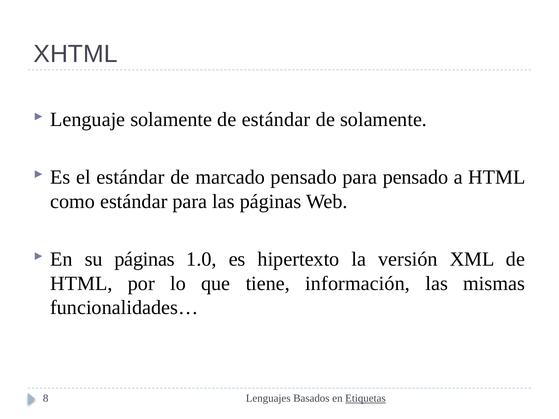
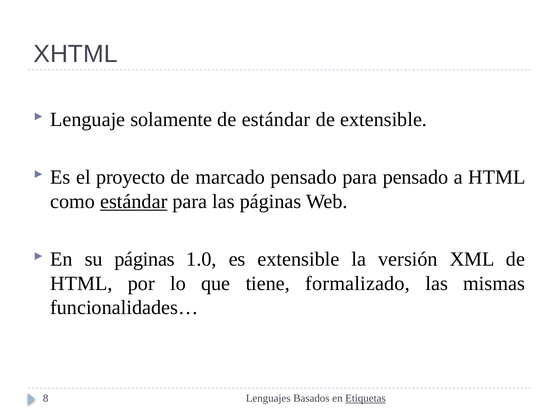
de solamente: solamente -> extensible
el estándar: estándar -> proyecto
estándar at (134, 202) underline: none -> present
es hipertexto: hipertexto -> extensible
información: información -> formalizado
